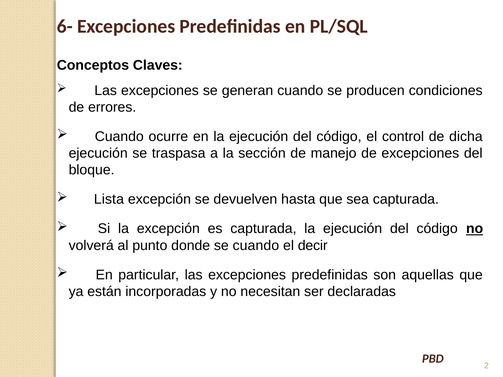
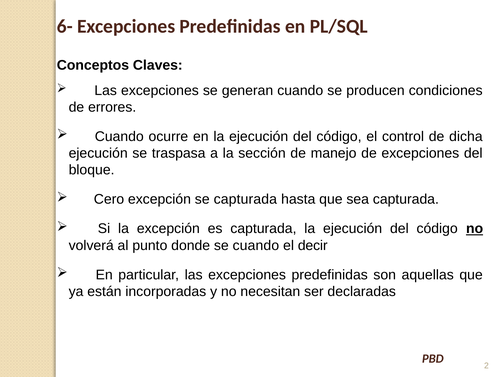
Lista: Lista -> Cero
se devuelven: devuelven -> capturada
